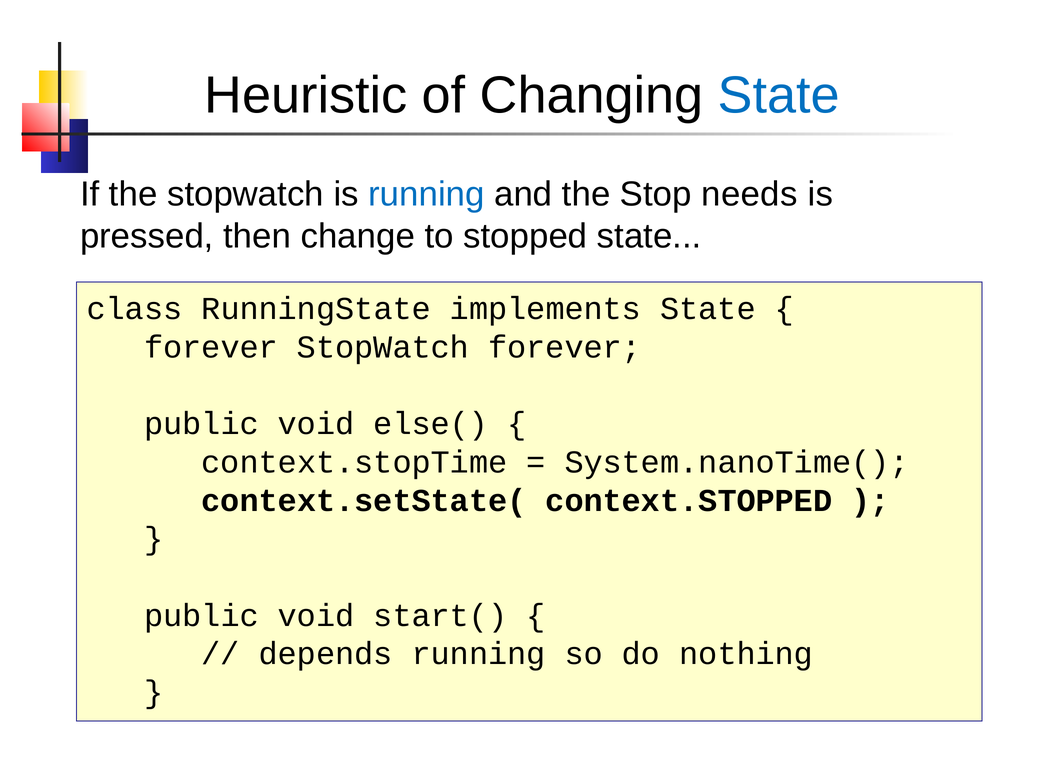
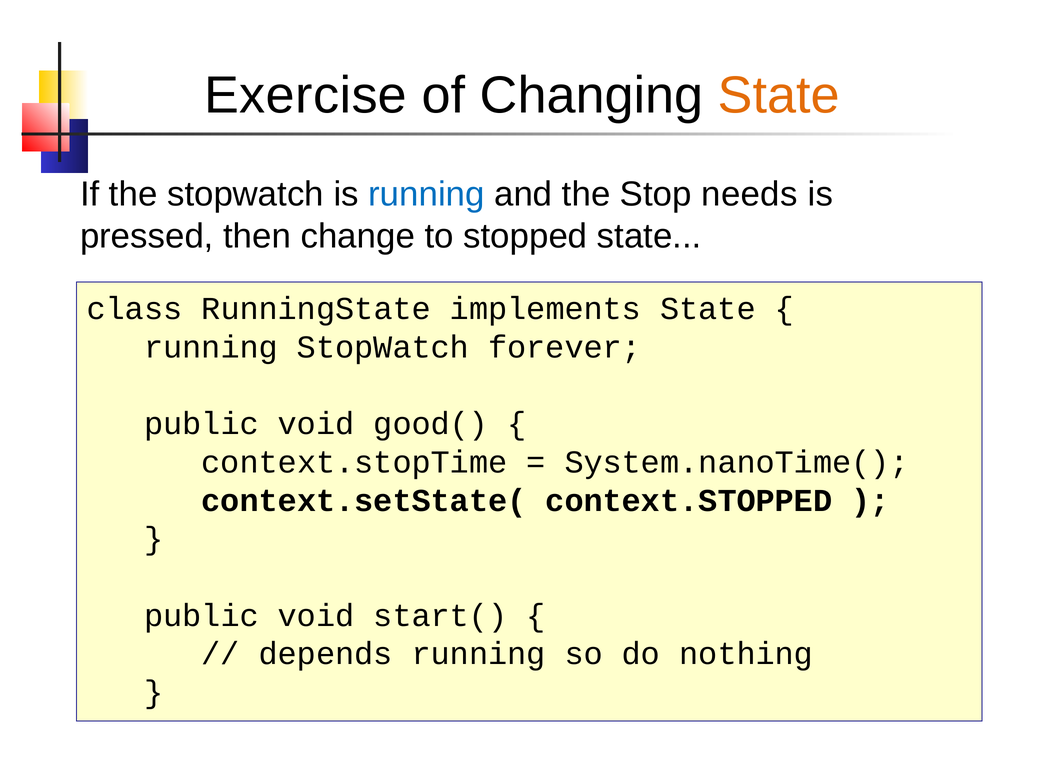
Heuristic: Heuristic -> Exercise
State at (779, 95) colour: blue -> orange
forever at (211, 347): forever -> running
else(: else( -> good(
